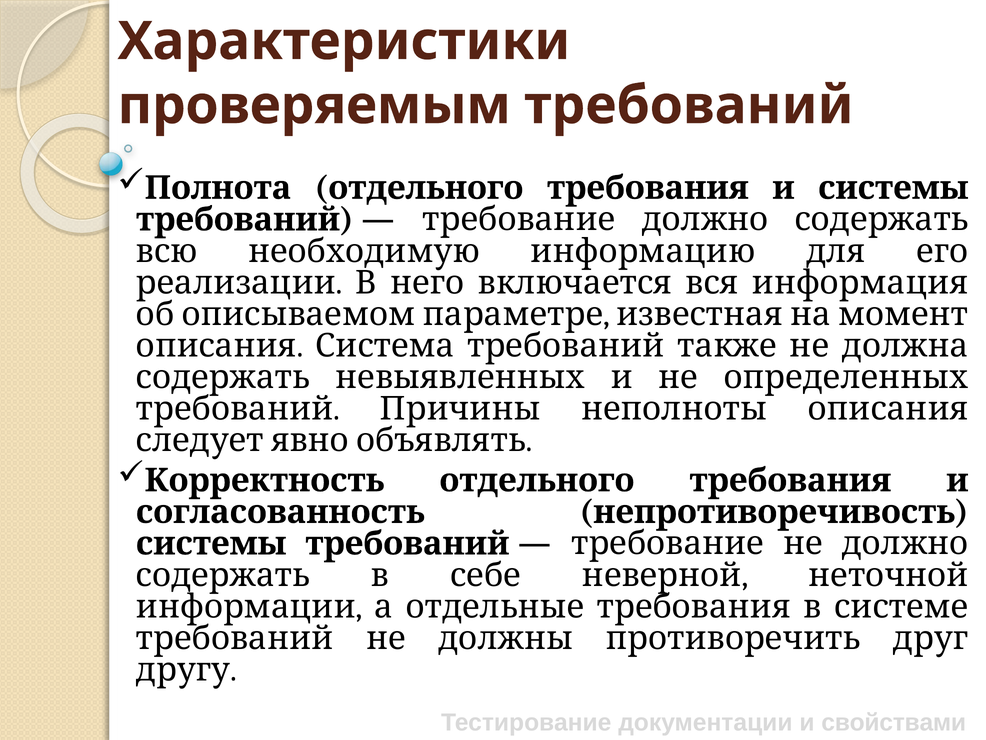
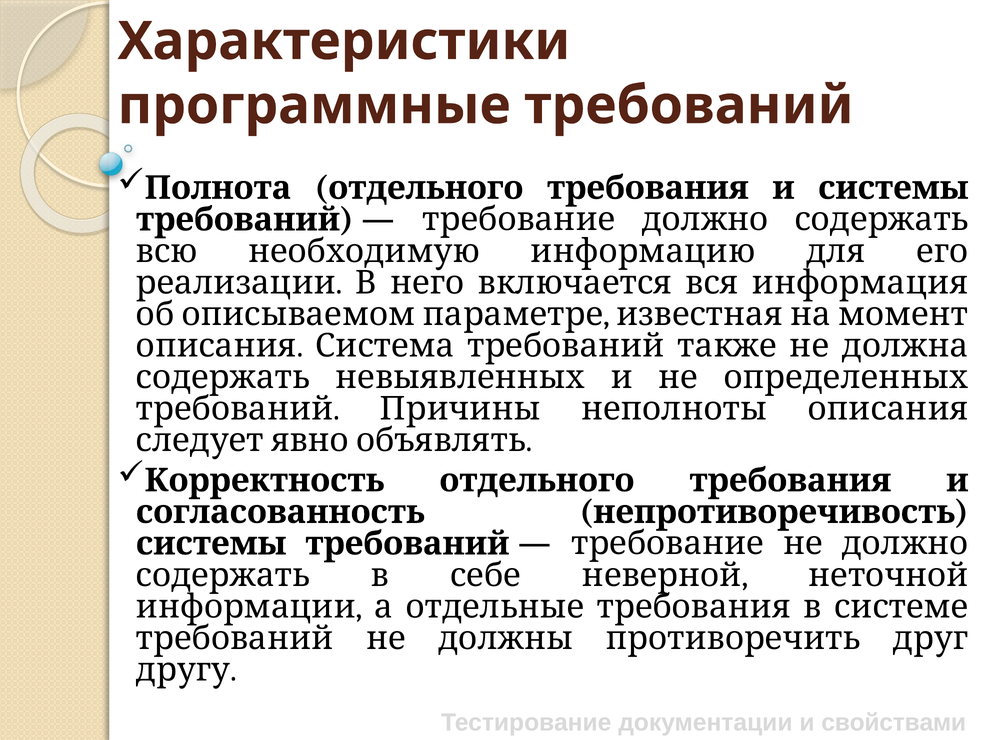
проверяемым: проверяемым -> программные
